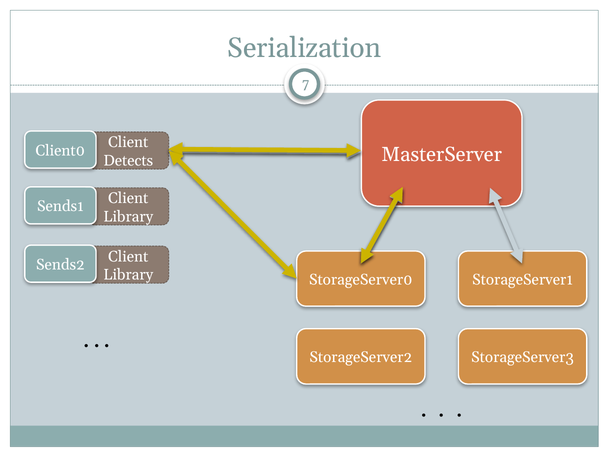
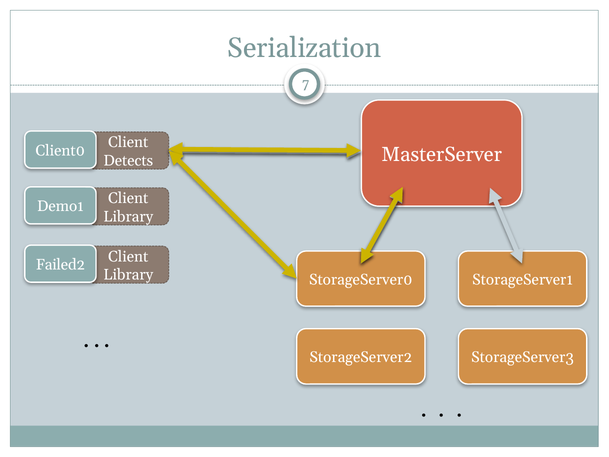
Sends1: Sends1 -> Demo1
Sends2: Sends2 -> Failed2
